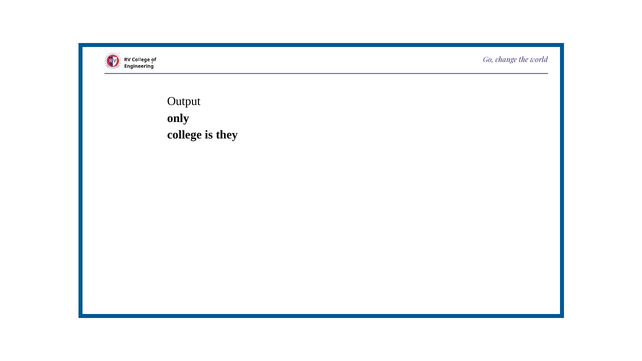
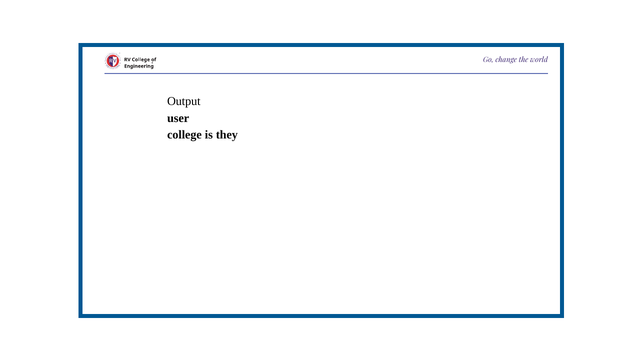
only: only -> user
